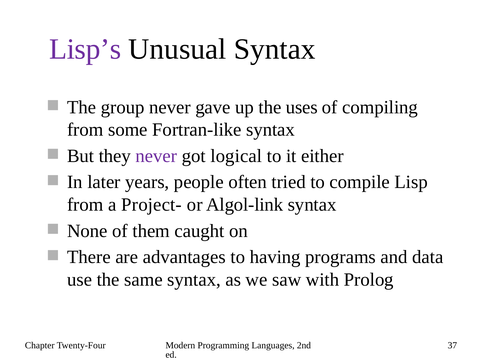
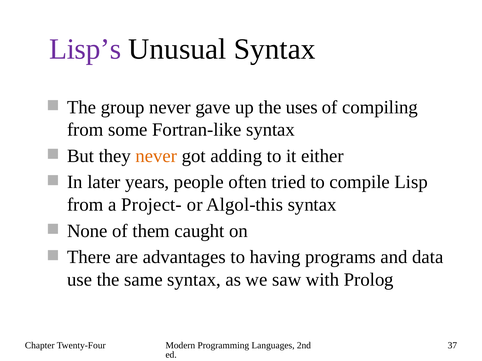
never at (156, 156) colour: purple -> orange
logical: logical -> adding
Algol-link: Algol-link -> Algol-this
